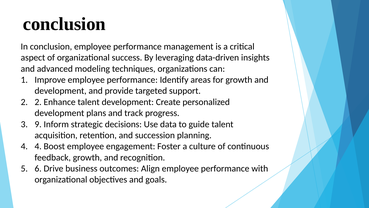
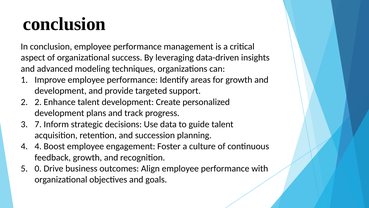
9: 9 -> 7
6: 6 -> 0
